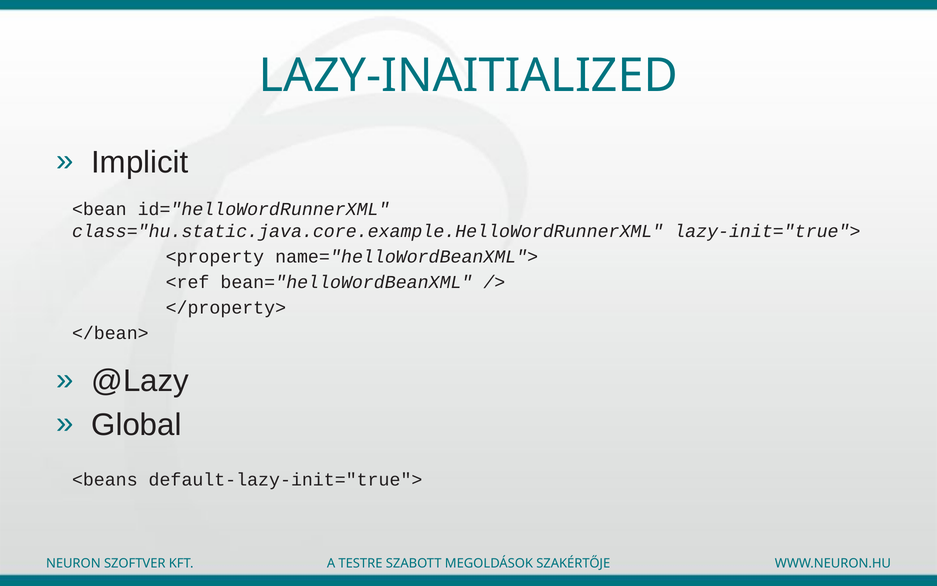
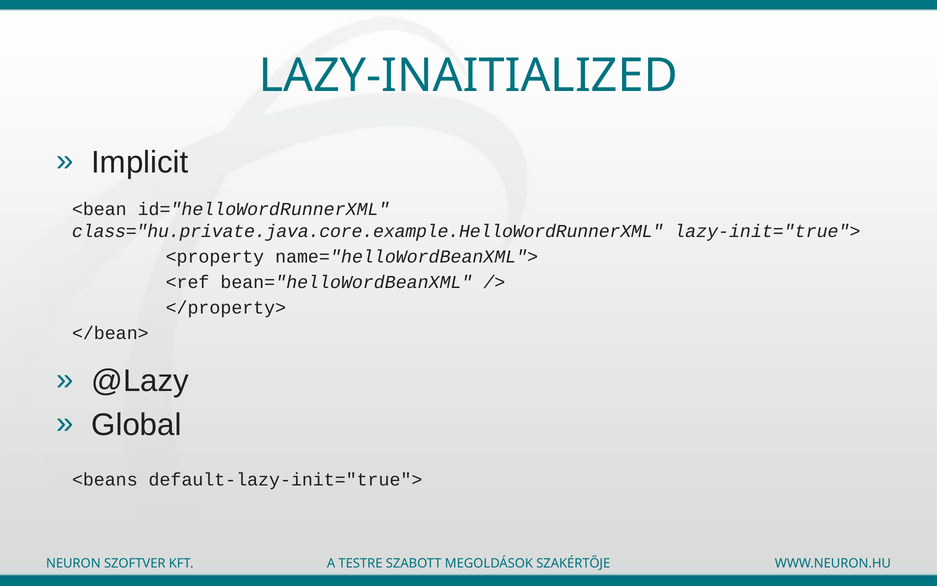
class="hu.static.java.core.example.HelloWordRunnerXML: class="hu.static.java.core.example.HelloWordRunnerXML -> class="hu.private.java.core.example.HelloWordRunnerXML
